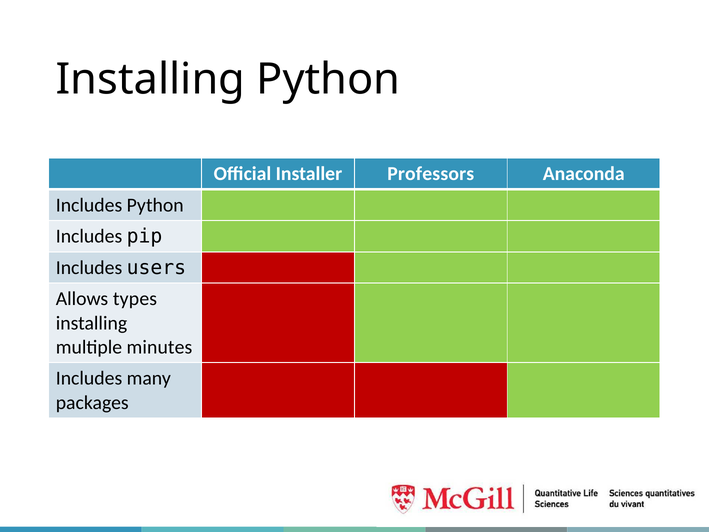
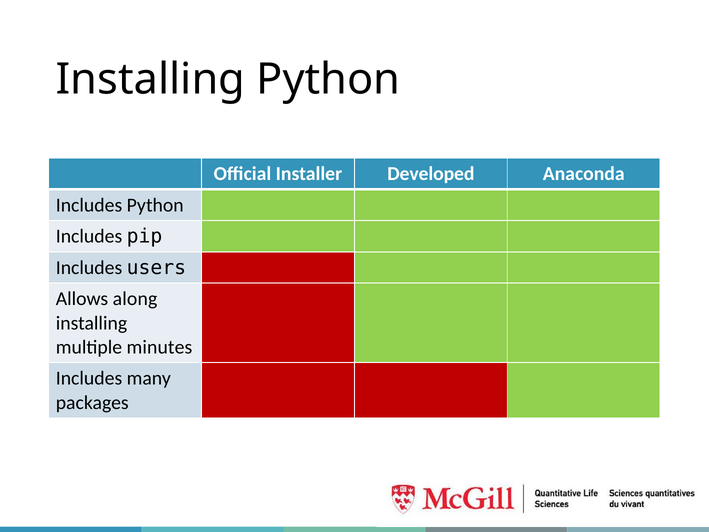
Professors: Professors -> Developed
types: types -> along
